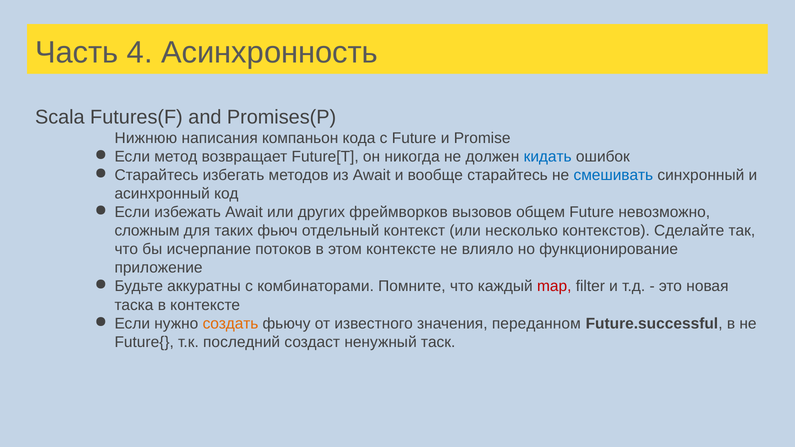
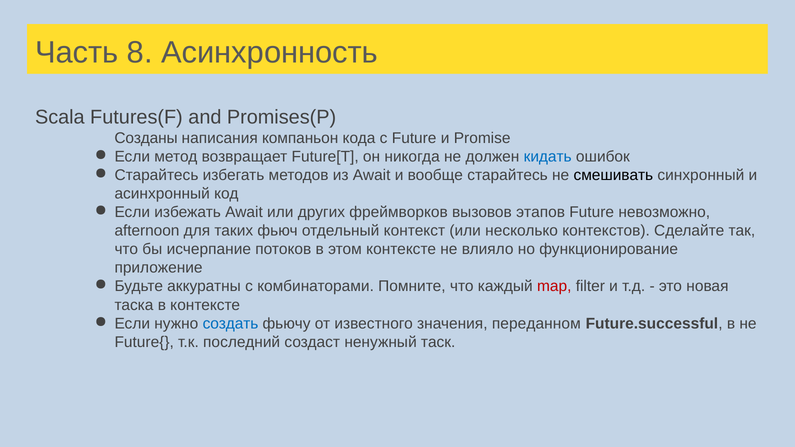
4: 4 -> 8
Нижнюю: Нижнюю -> Созданы
смешивать colour: blue -> black
общем: общем -> этапов
сложным: сложным -> afternoon
создать colour: orange -> blue
